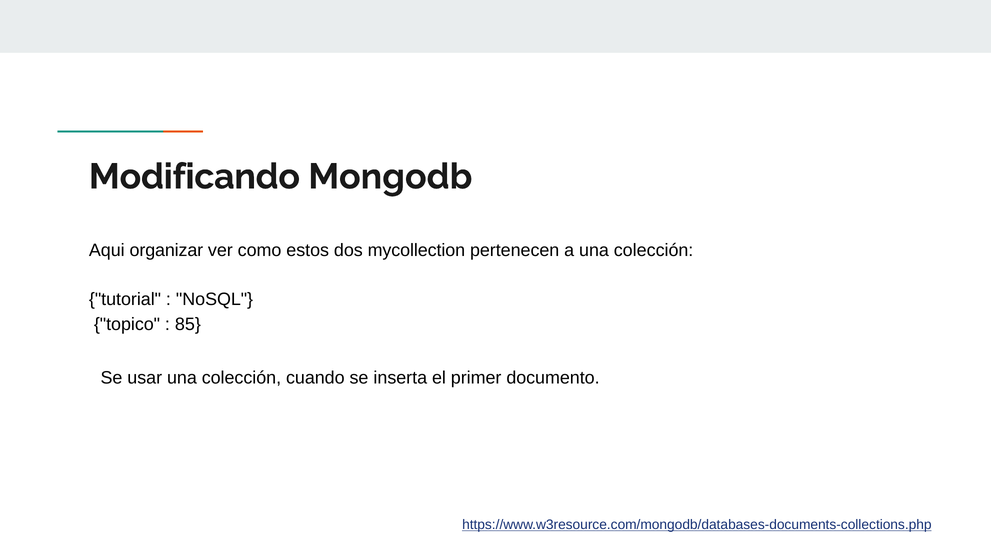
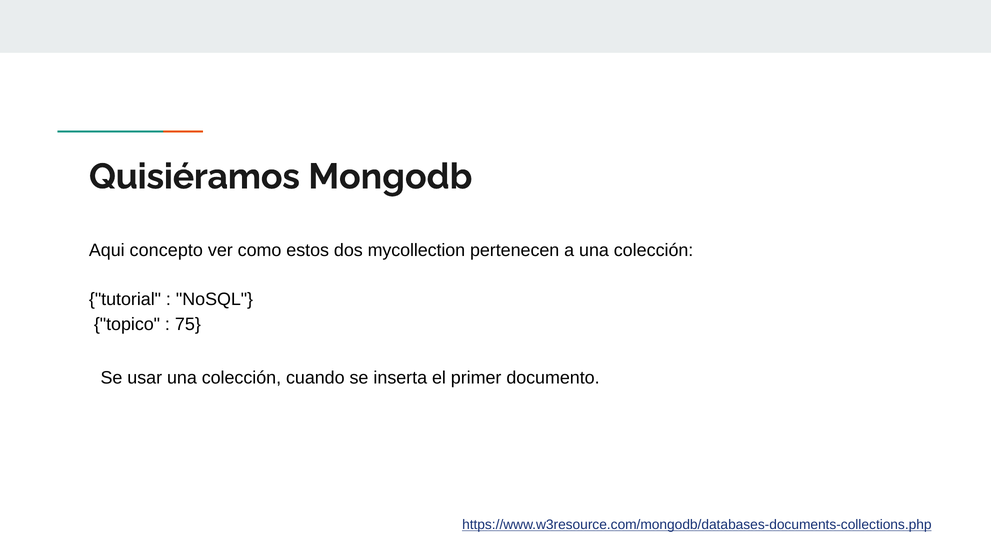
Modificando: Modificando -> Quisiéramos
organizar: organizar -> concepto
85: 85 -> 75
